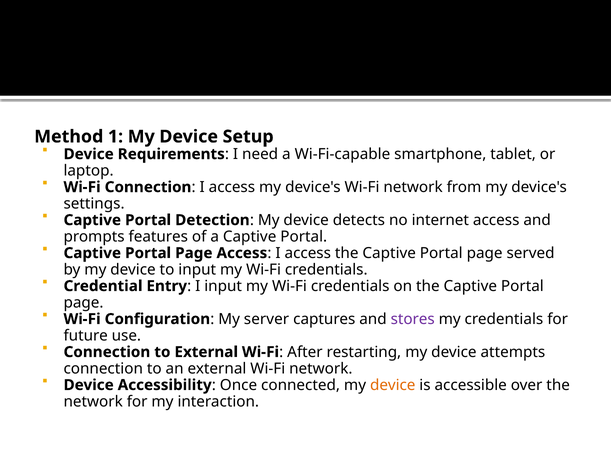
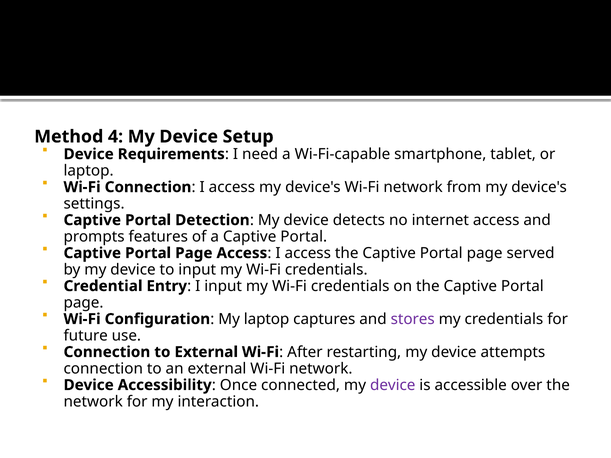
1: 1 -> 4
My server: server -> laptop
device at (393, 385) colour: orange -> purple
